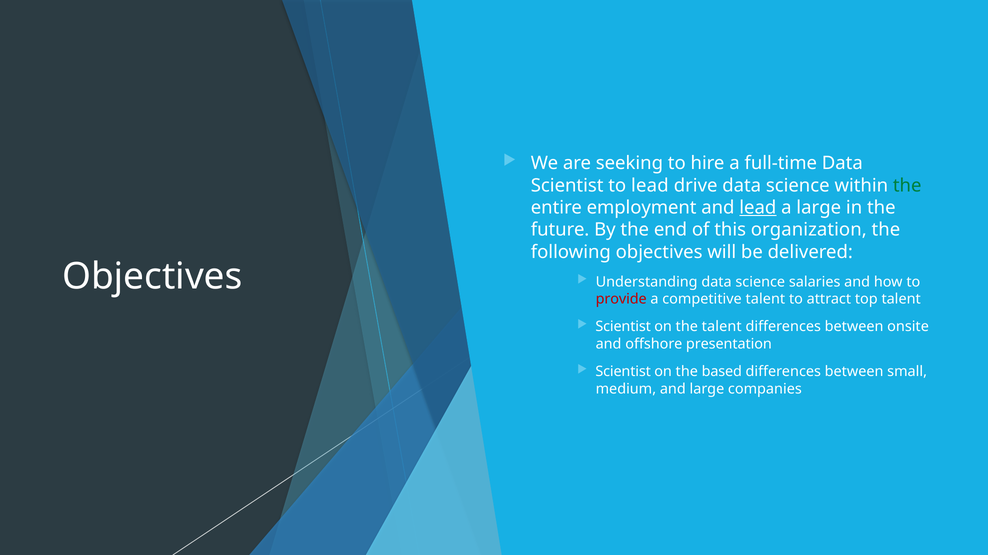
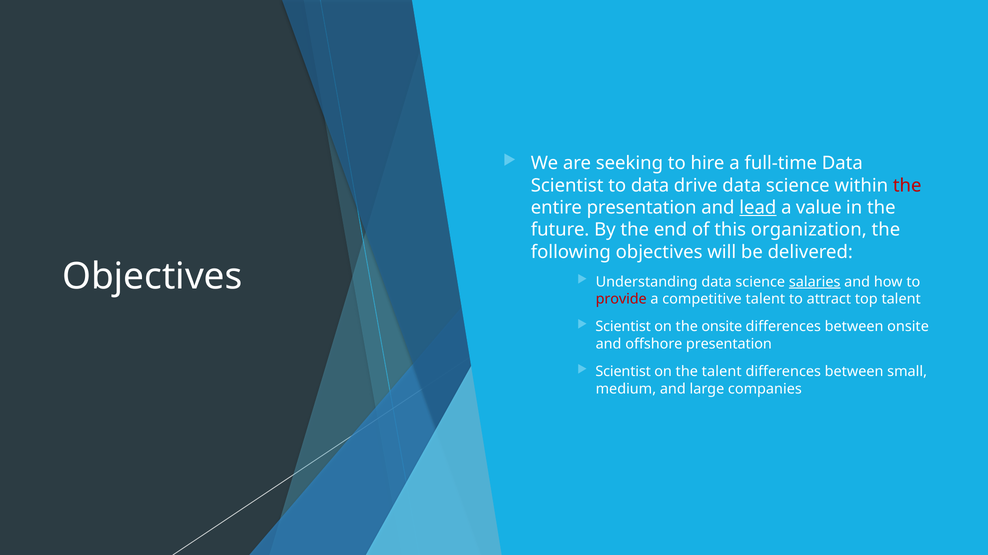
to lead: lead -> data
the at (907, 186) colour: green -> red
entire employment: employment -> presentation
a large: large -> value
salaries underline: none -> present
the talent: talent -> onsite
the based: based -> talent
